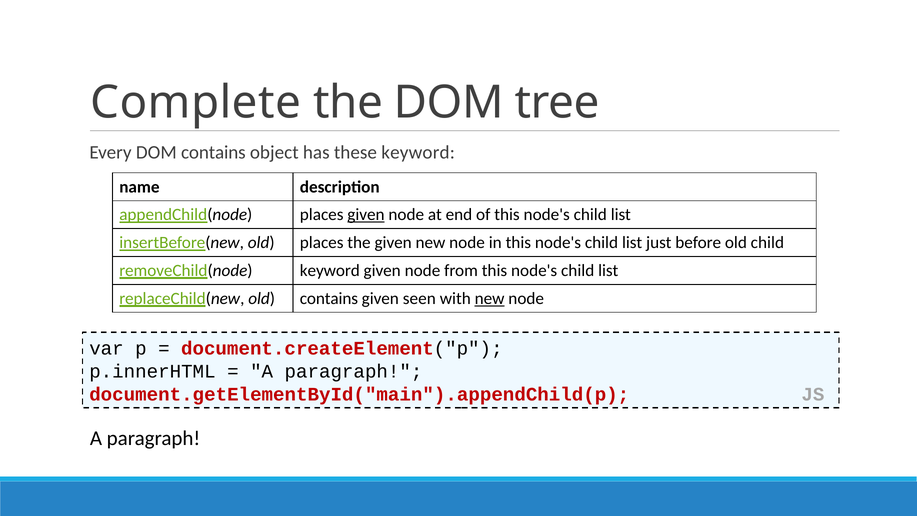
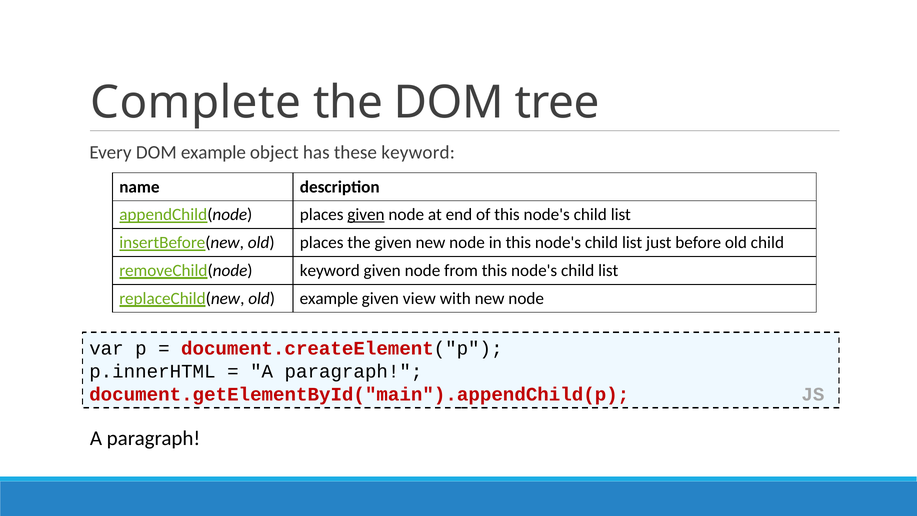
DOM contains: contains -> example
old contains: contains -> example
seen: seen -> view
new at (490, 298) underline: present -> none
